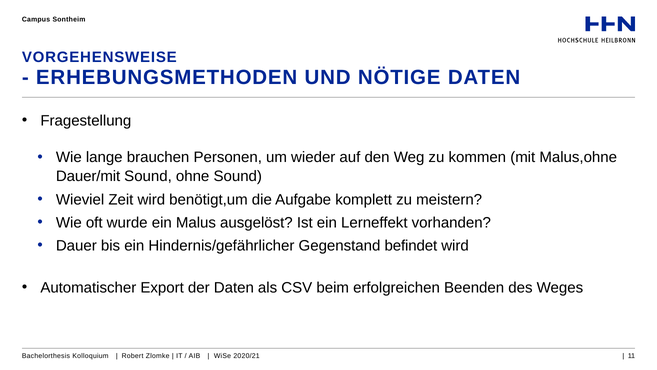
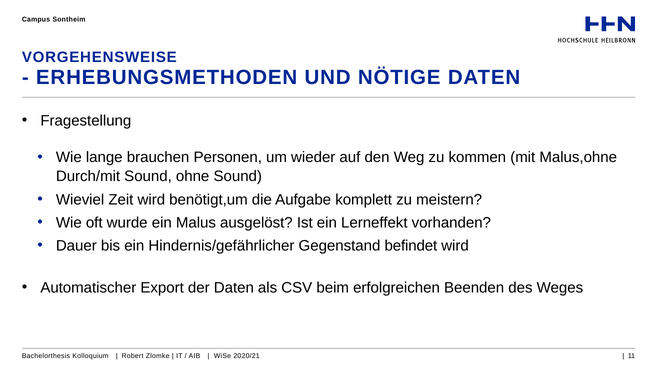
Dauer/mit: Dauer/mit -> Durch/mit
